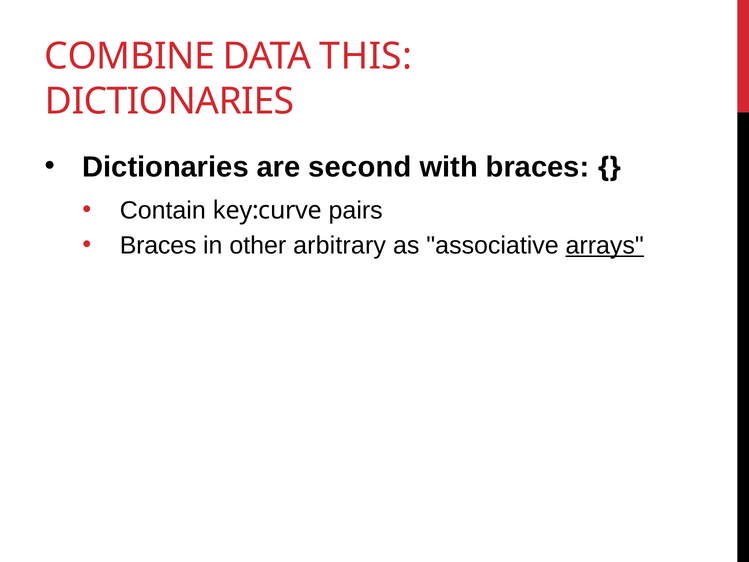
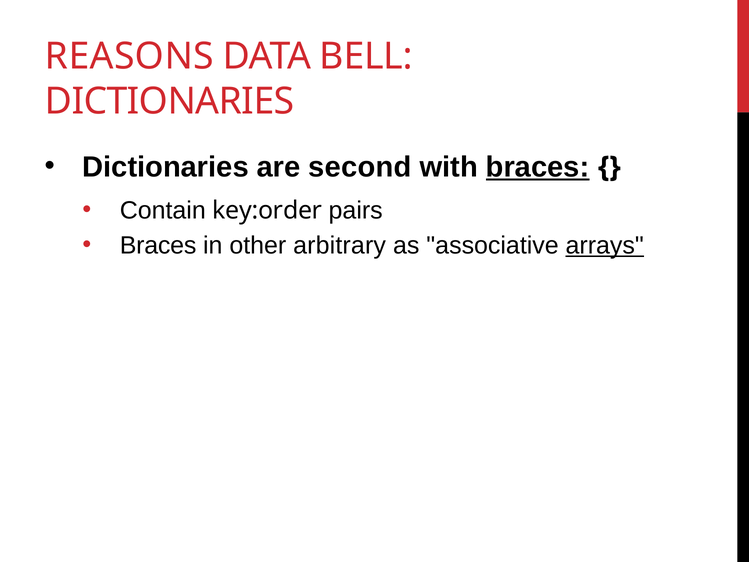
COMBINE: COMBINE -> REASONS
THIS: THIS -> BELL
braces at (538, 167) underline: none -> present
key:curve: key:curve -> key:order
